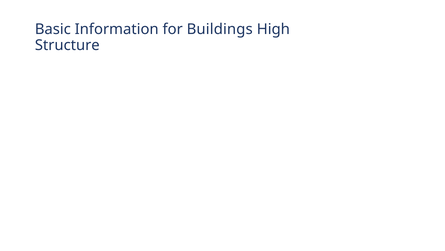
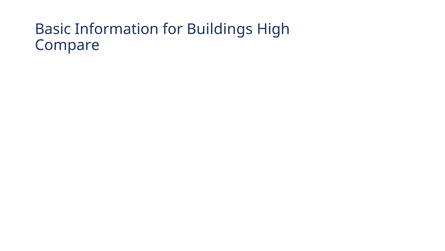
Structure: Structure -> Compare
